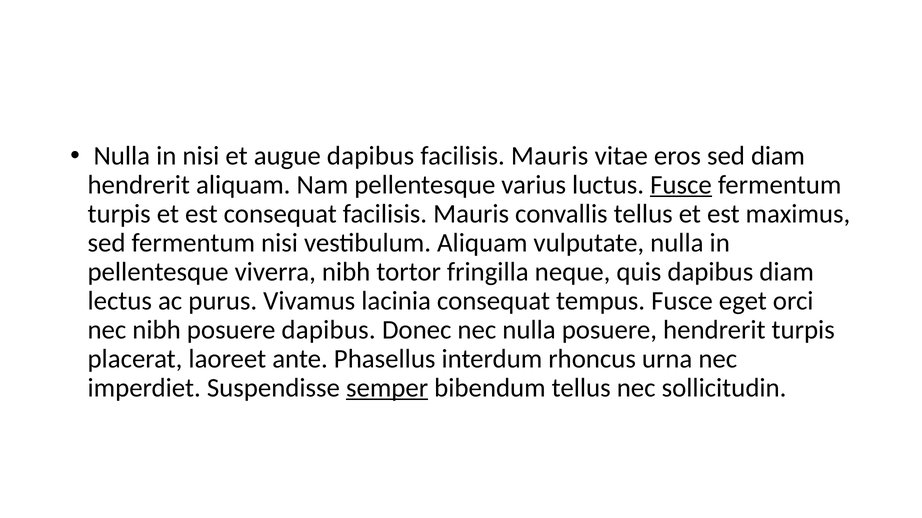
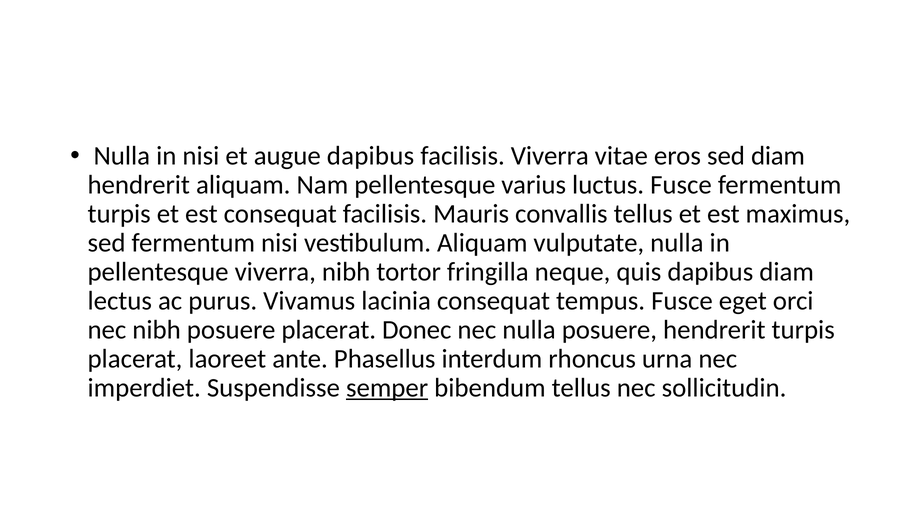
Mauris at (550, 156): Mauris -> Viverra
Fusce at (681, 185) underline: present -> none
posuere dapibus: dapibus -> placerat
